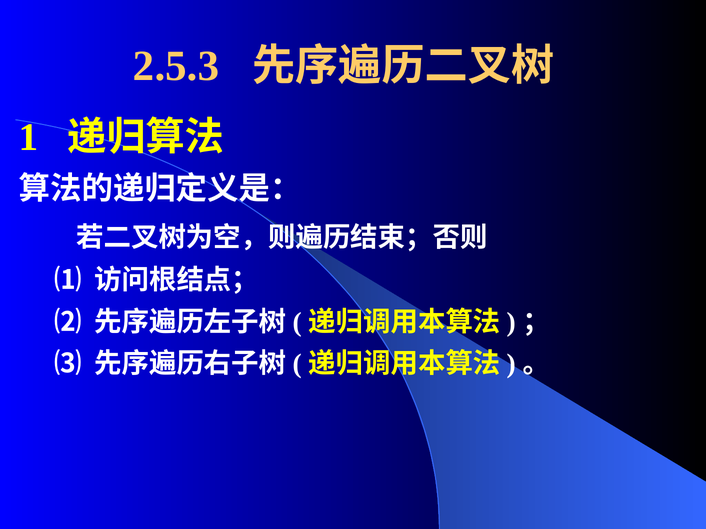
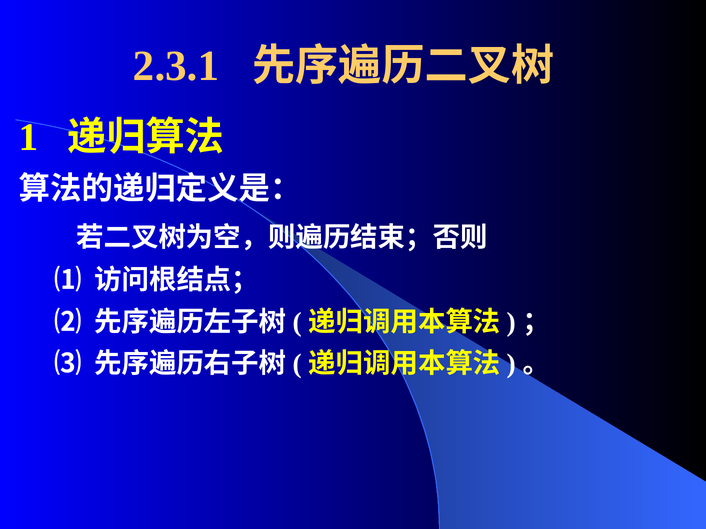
2.5.3: 2.5.3 -> 2.3.1
